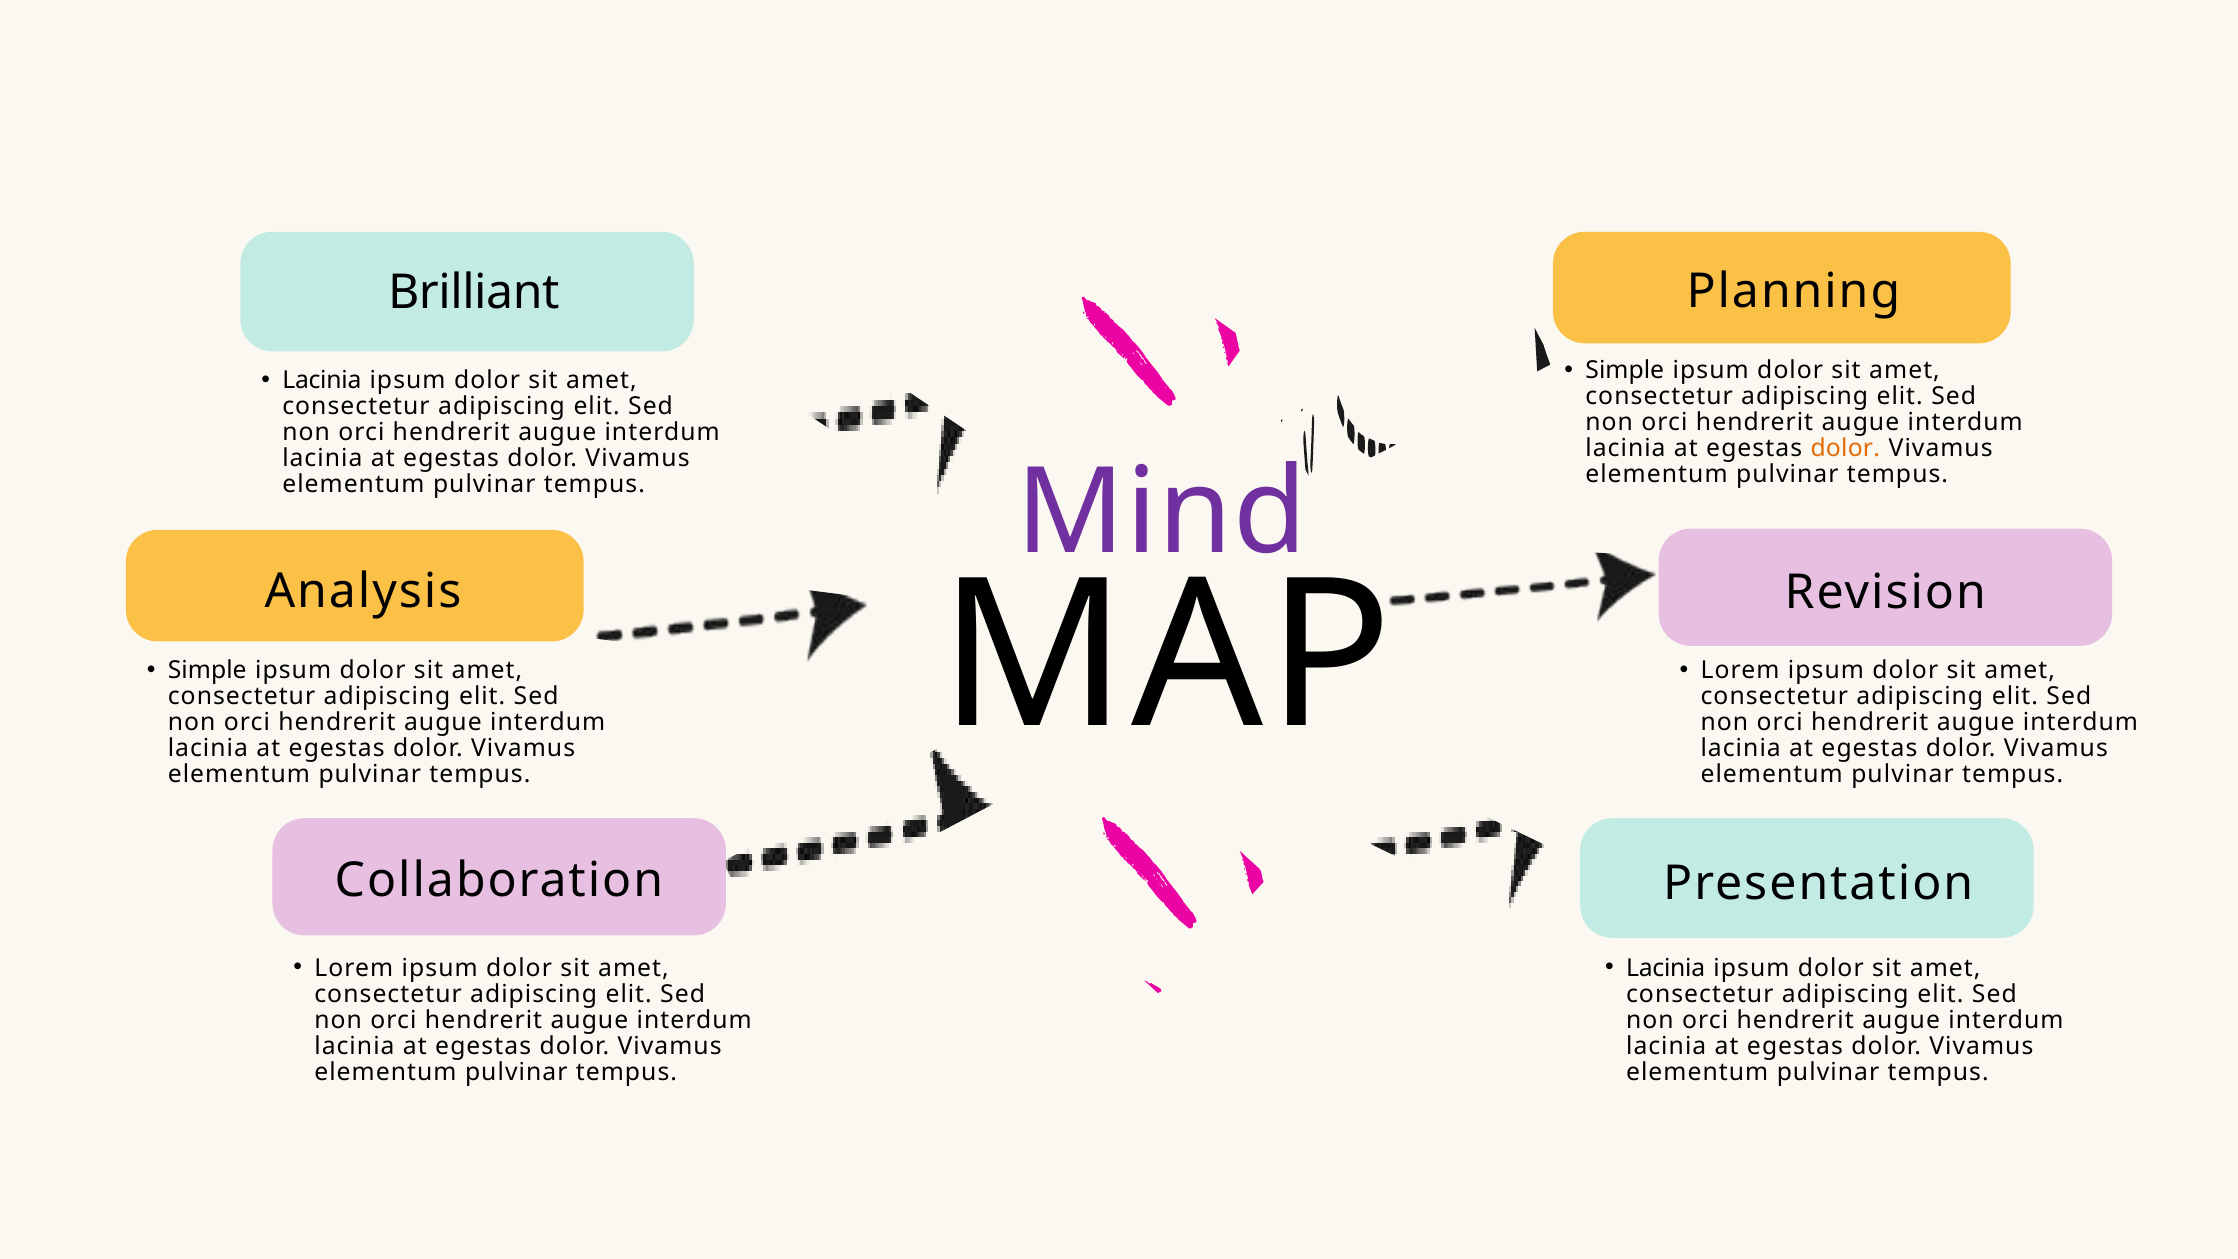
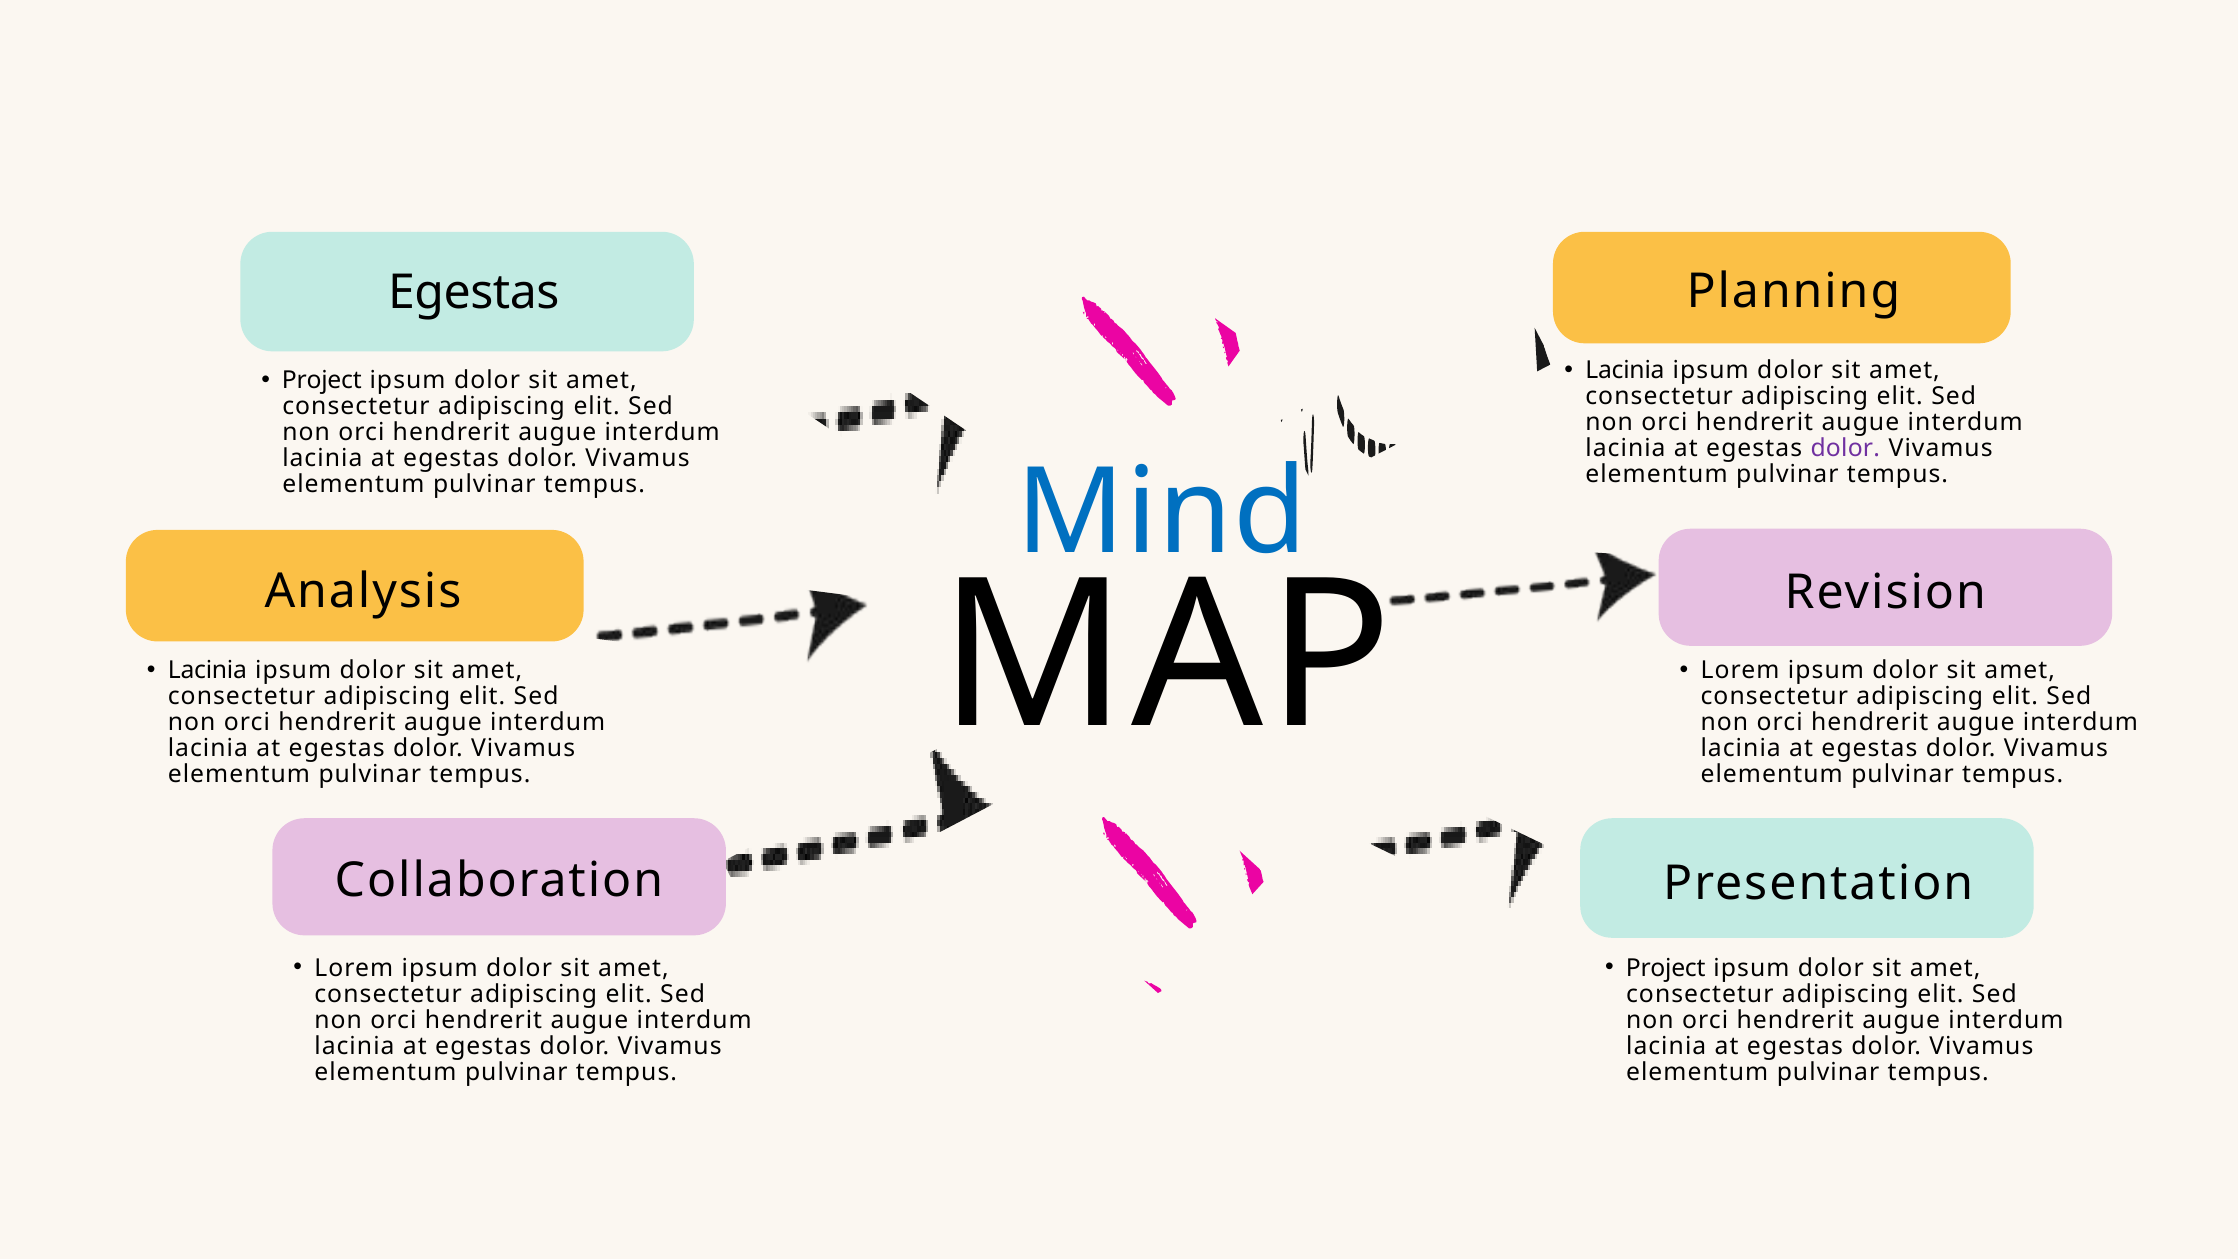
Brilliant at (474, 293): Brilliant -> Egestas
Simple at (1625, 370): Simple -> Lacinia
Lacinia at (322, 380): Lacinia -> Project
dolor at (1845, 448) colour: orange -> purple
Mind colour: purple -> blue
Simple at (207, 671): Simple -> Lacinia
Lacinia at (1666, 968): Lacinia -> Project
